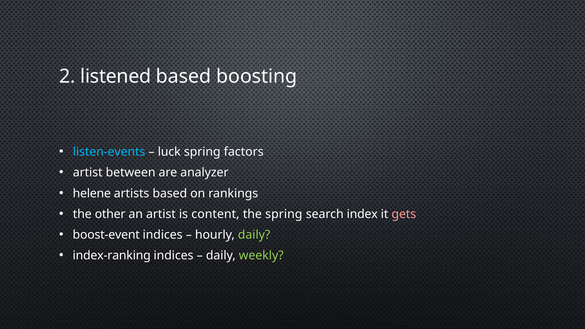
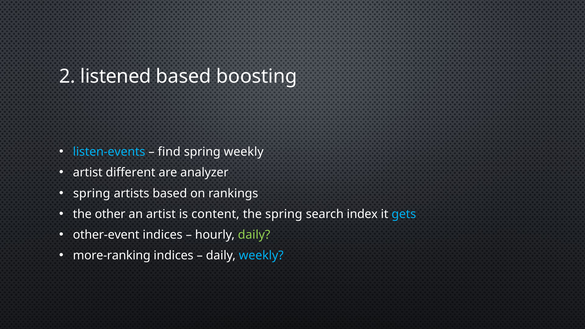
luck: luck -> find
spring factors: factors -> weekly
between: between -> different
helene at (92, 193): helene -> spring
gets colour: pink -> light blue
boost-event: boost-event -> other-event
index-ranking: index-ranking -> more-ranking
weekly at (261, 256) colour: light green -> light blue
